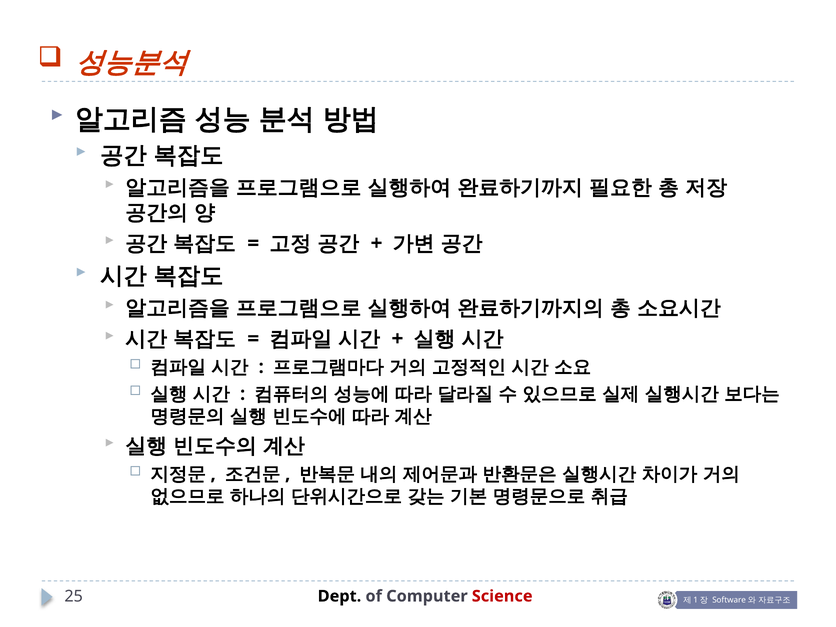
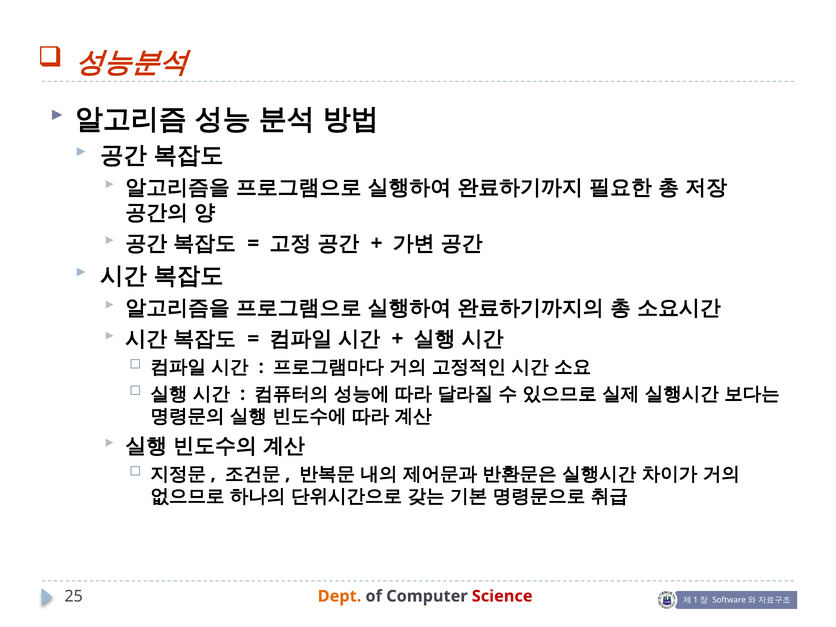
Dept colour: black -> orange
